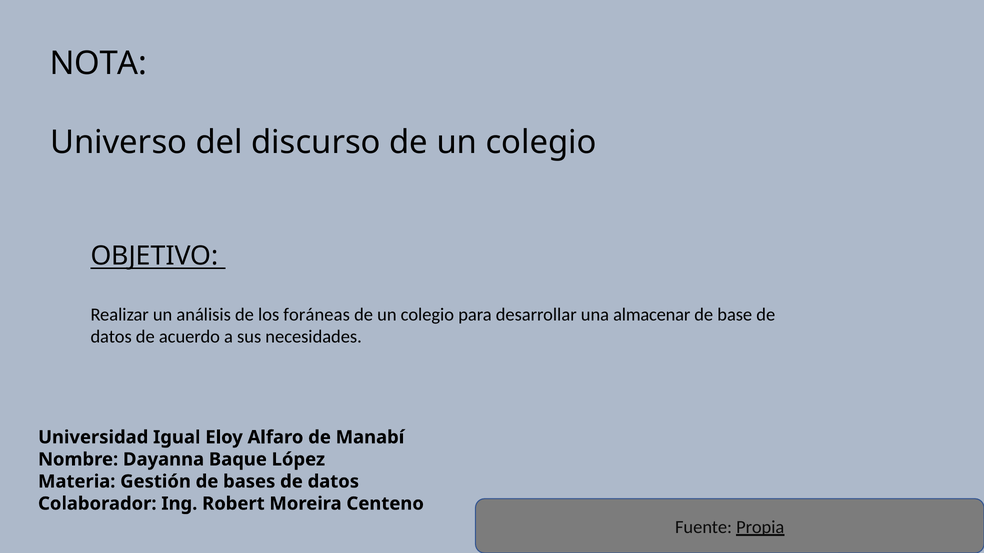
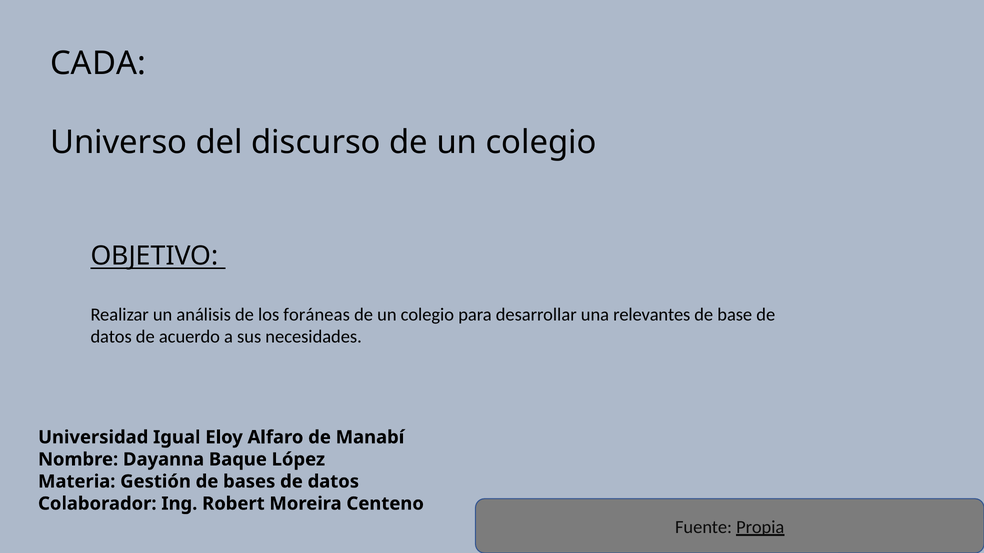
NOTA: NOTA -> CADA
almacenar: almacenar -> relevantes
